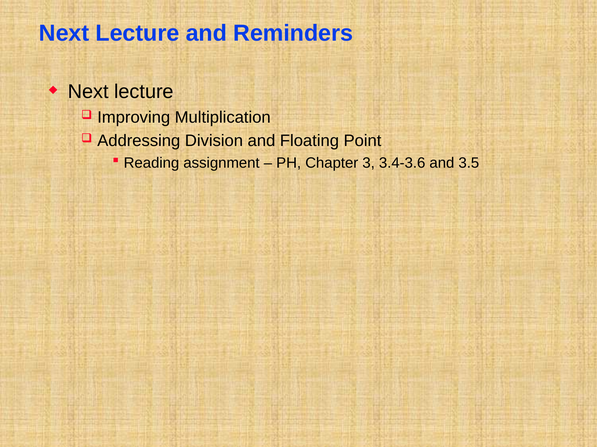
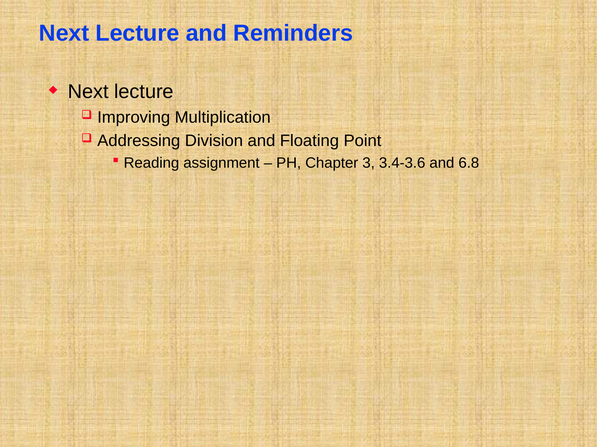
3.5: 3.5 -> 6.8
